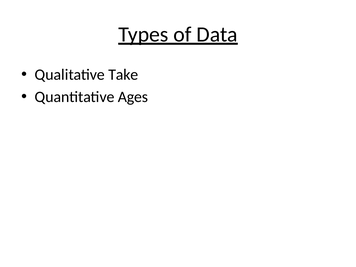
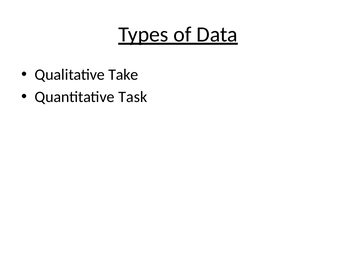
Ages: Ages -> Task
